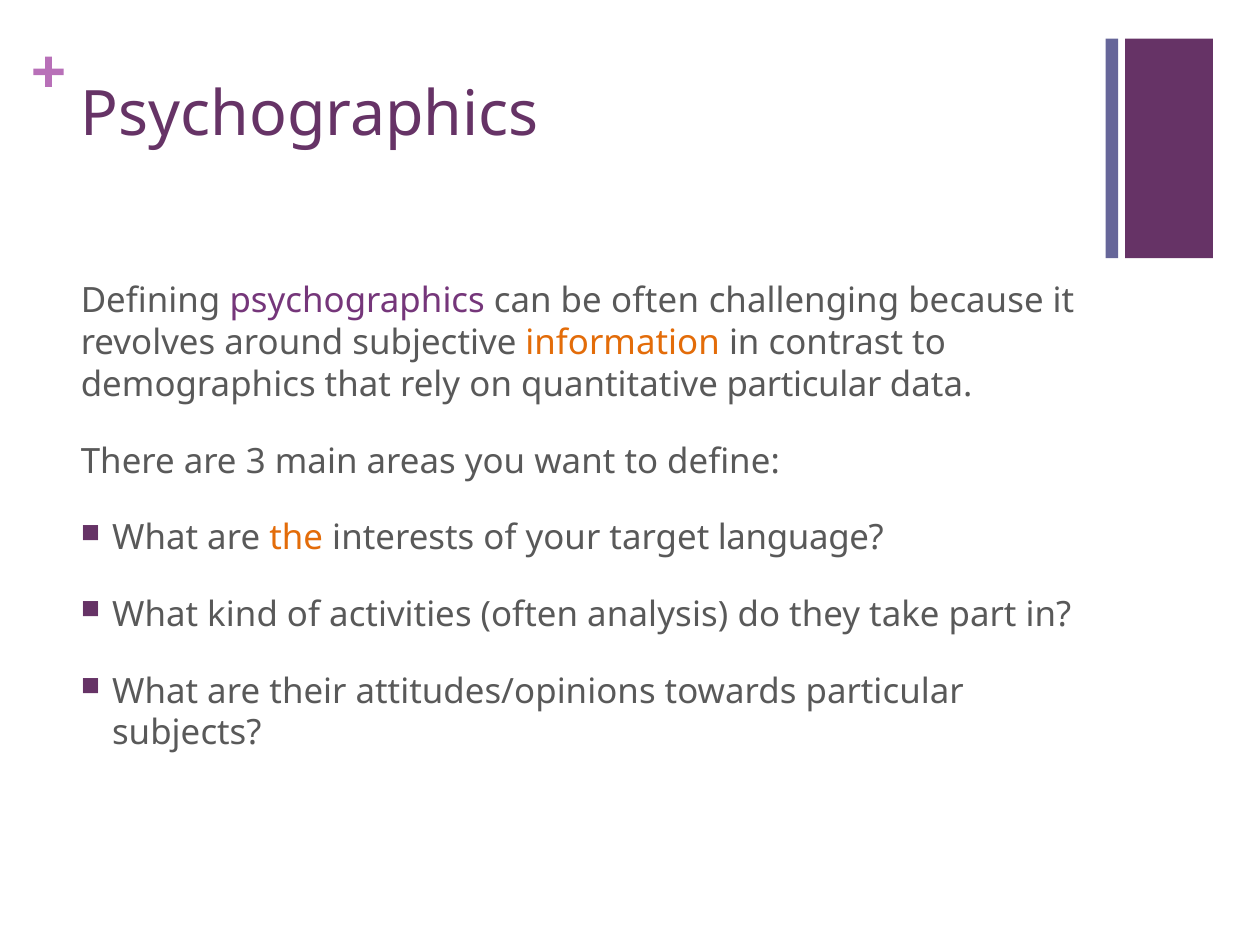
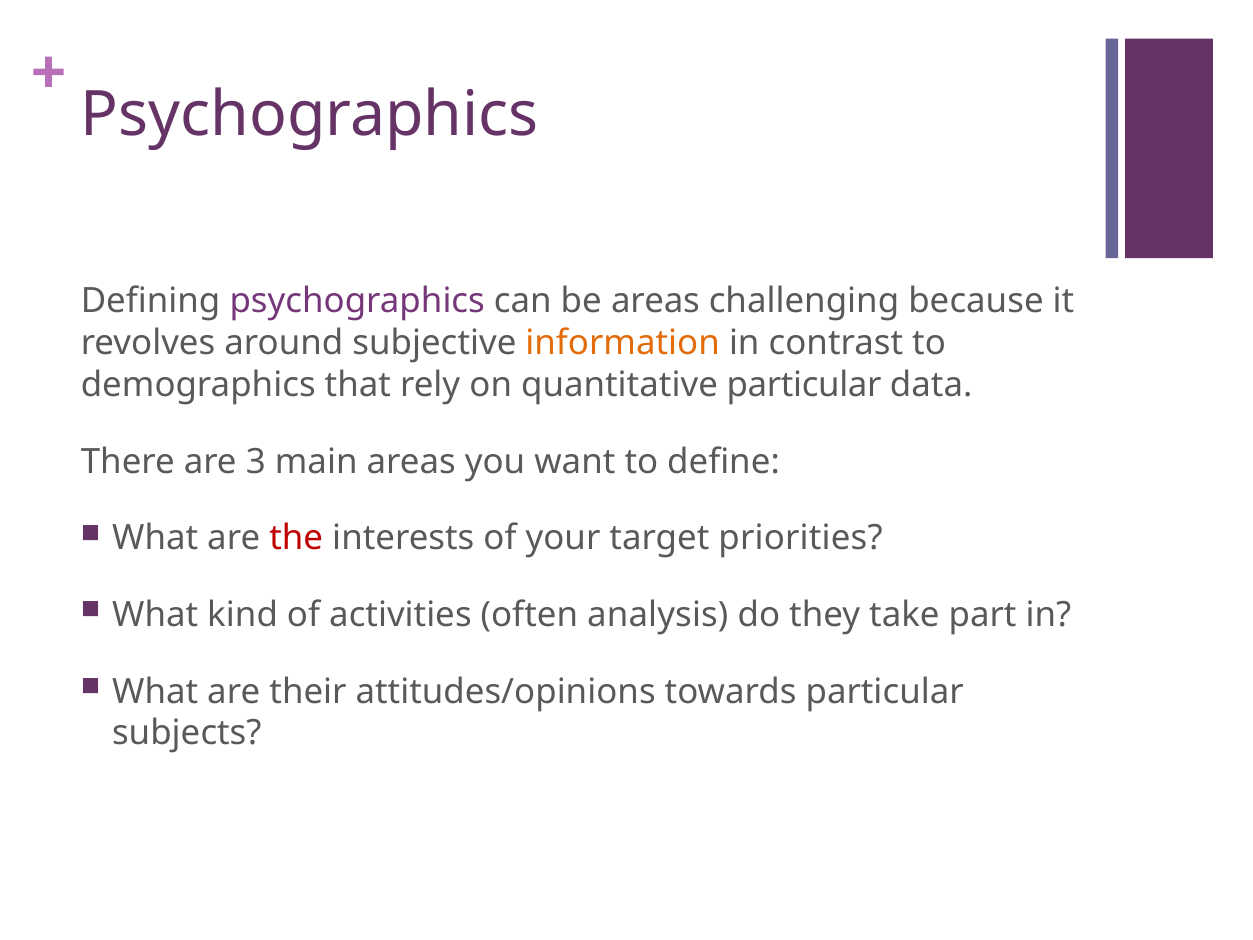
be often: often -> areas
the colour: orange -> red
language: language -> priorities
